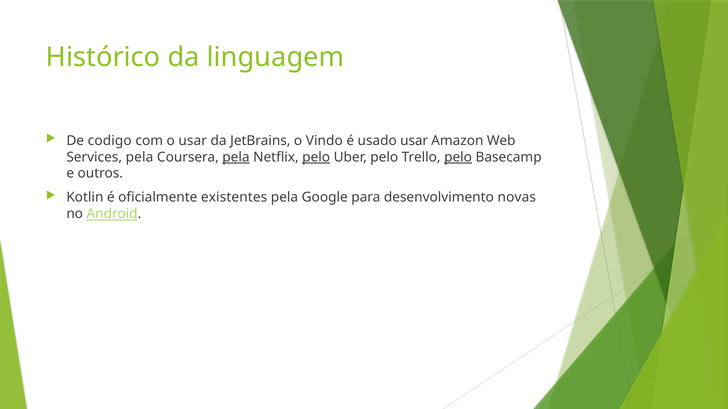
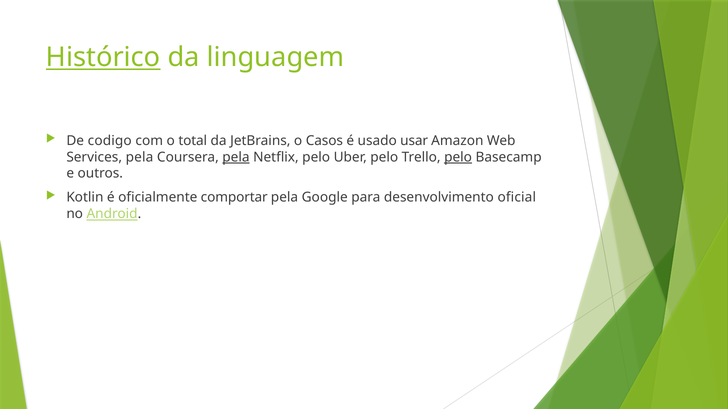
Histórico underline: none -> present
o usar: usar -> total
Vindo: Vindo -> Casos
pelo at (316, 157) underline: present -> none
existentes: existentes -> comportar
novas: novas -> oficial
